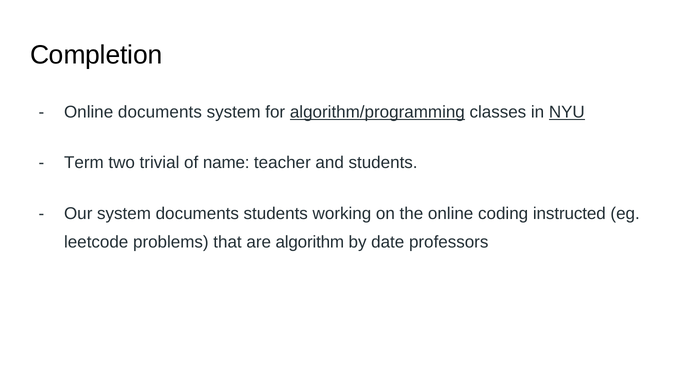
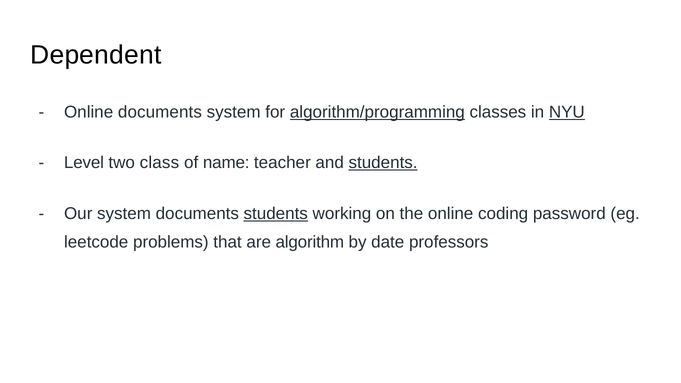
Completion: Completion -> Dependent
Term: Term -> Level
trivial: trivial -> class
students at (383, 163) underline: none -> present
students at (276, 214) underline: none -> present
instructed: instructed -> password
